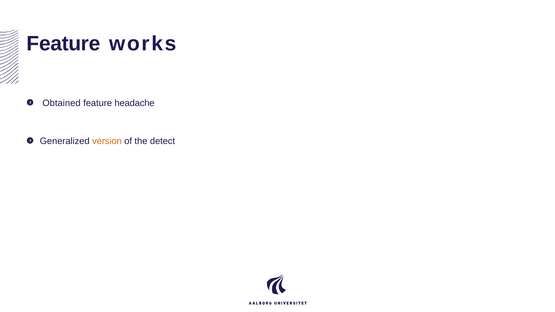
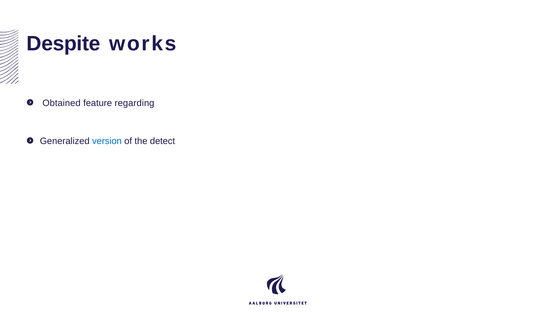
Feature at (63, 44): Feature -> Despite
headache: headache -> regarding
version colour: orange -> blue
